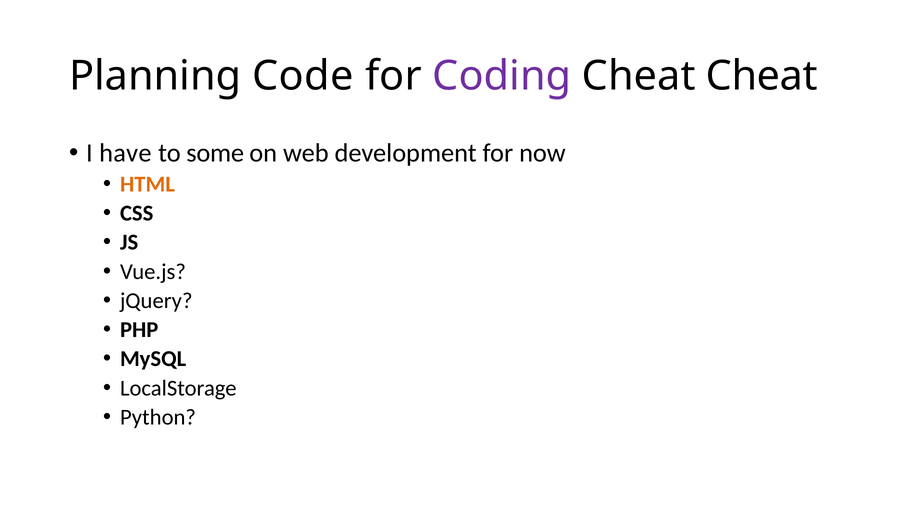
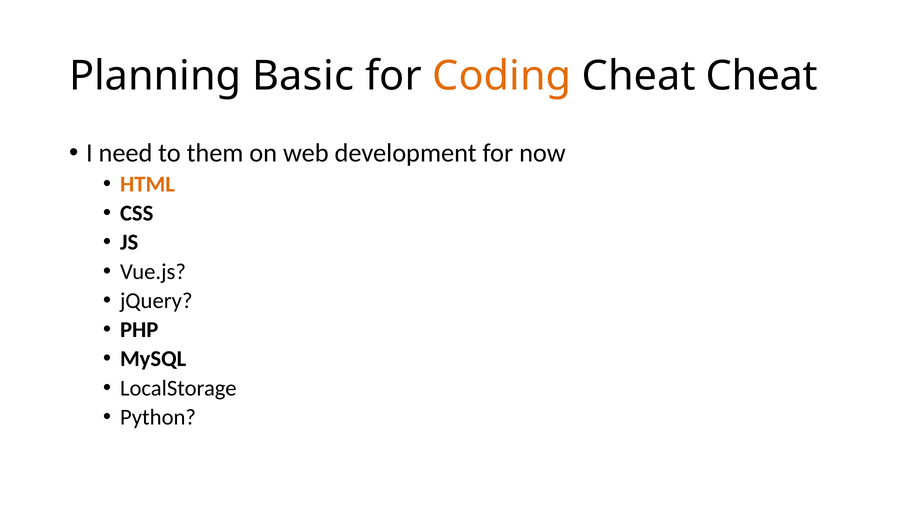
Code: Code -> Basic
Coding colour: purple -> orange
have: have -> need
some: some -> them
